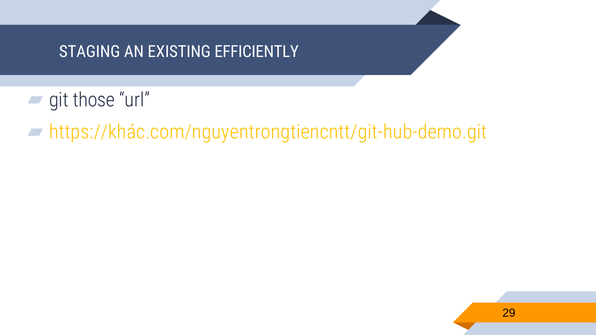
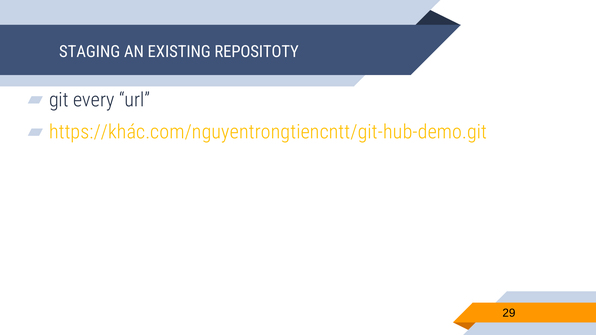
EFFICIENTLY: EFFICIENTLY -> REPOSITOTY
those: those -> every
